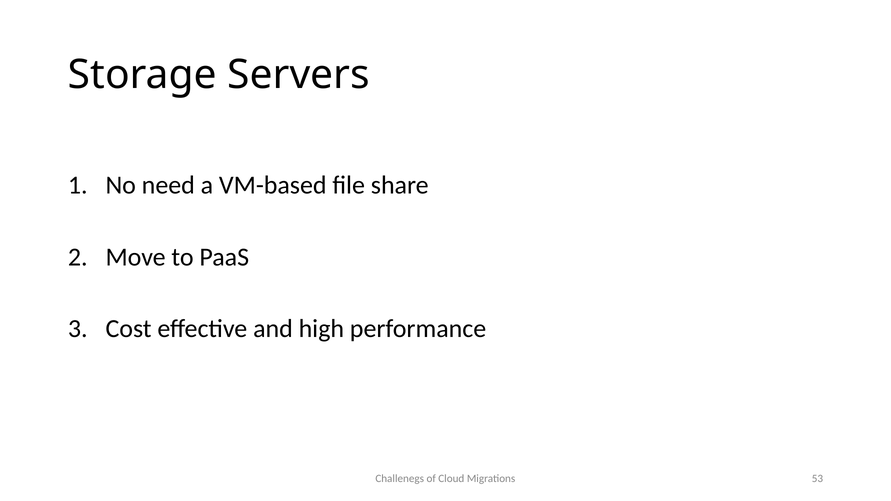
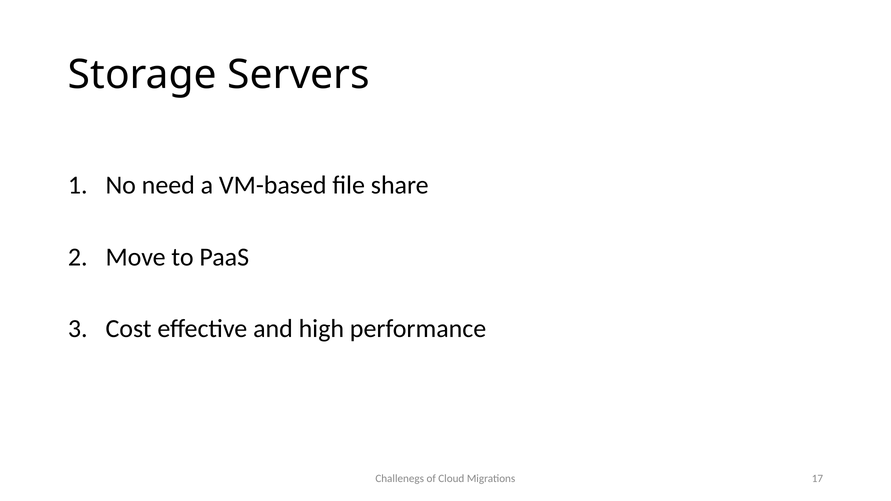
53: 53 -> 17
